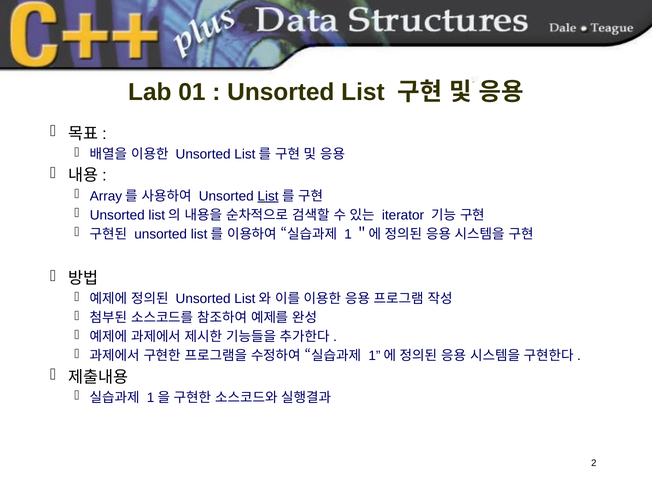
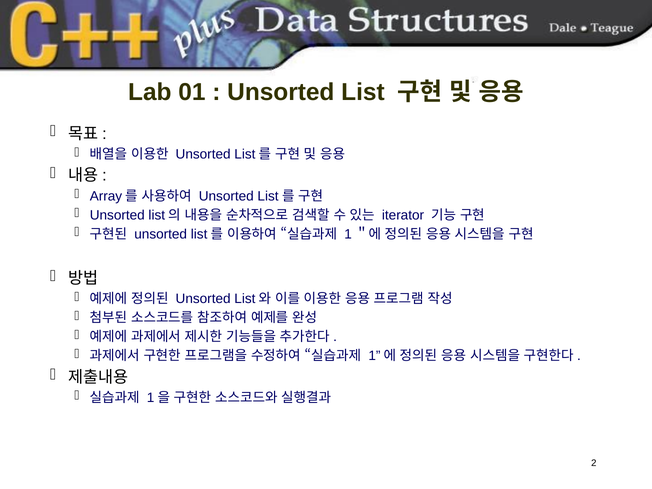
List at (268, 196) underline: present -> none
